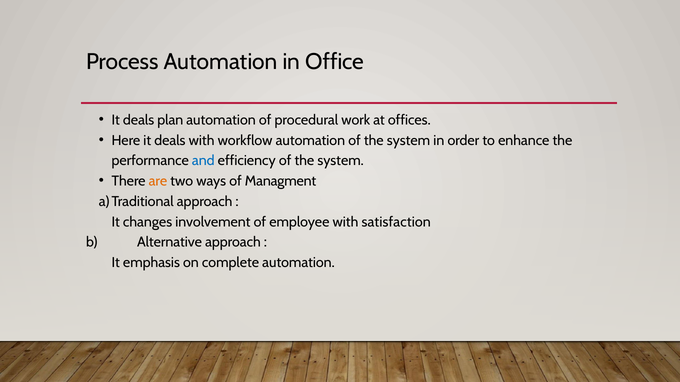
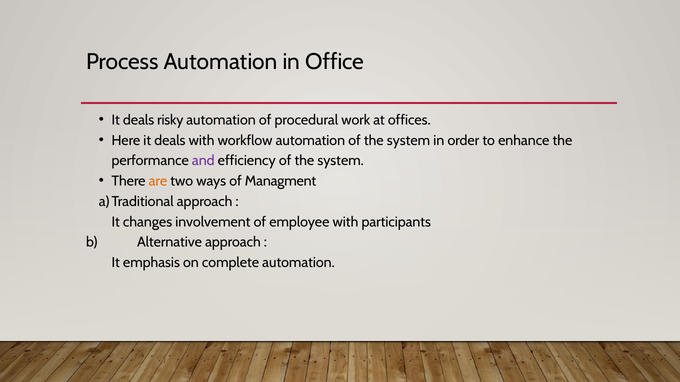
plan: plan -> risky
and colour: blue -> purple
satisfaction: satisfaction -> participants
